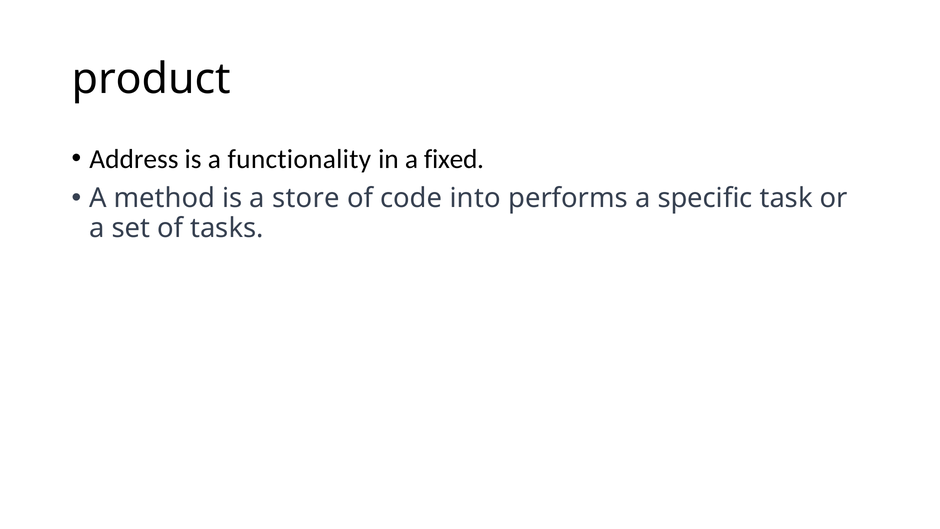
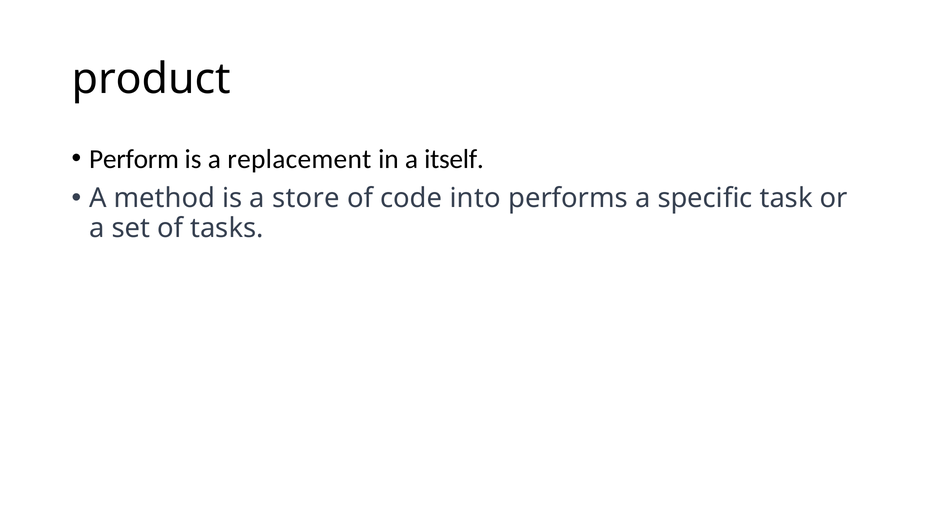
Address: Address -> Perform
functionality: functionality -> replacement
fixed: fixed -> itself
